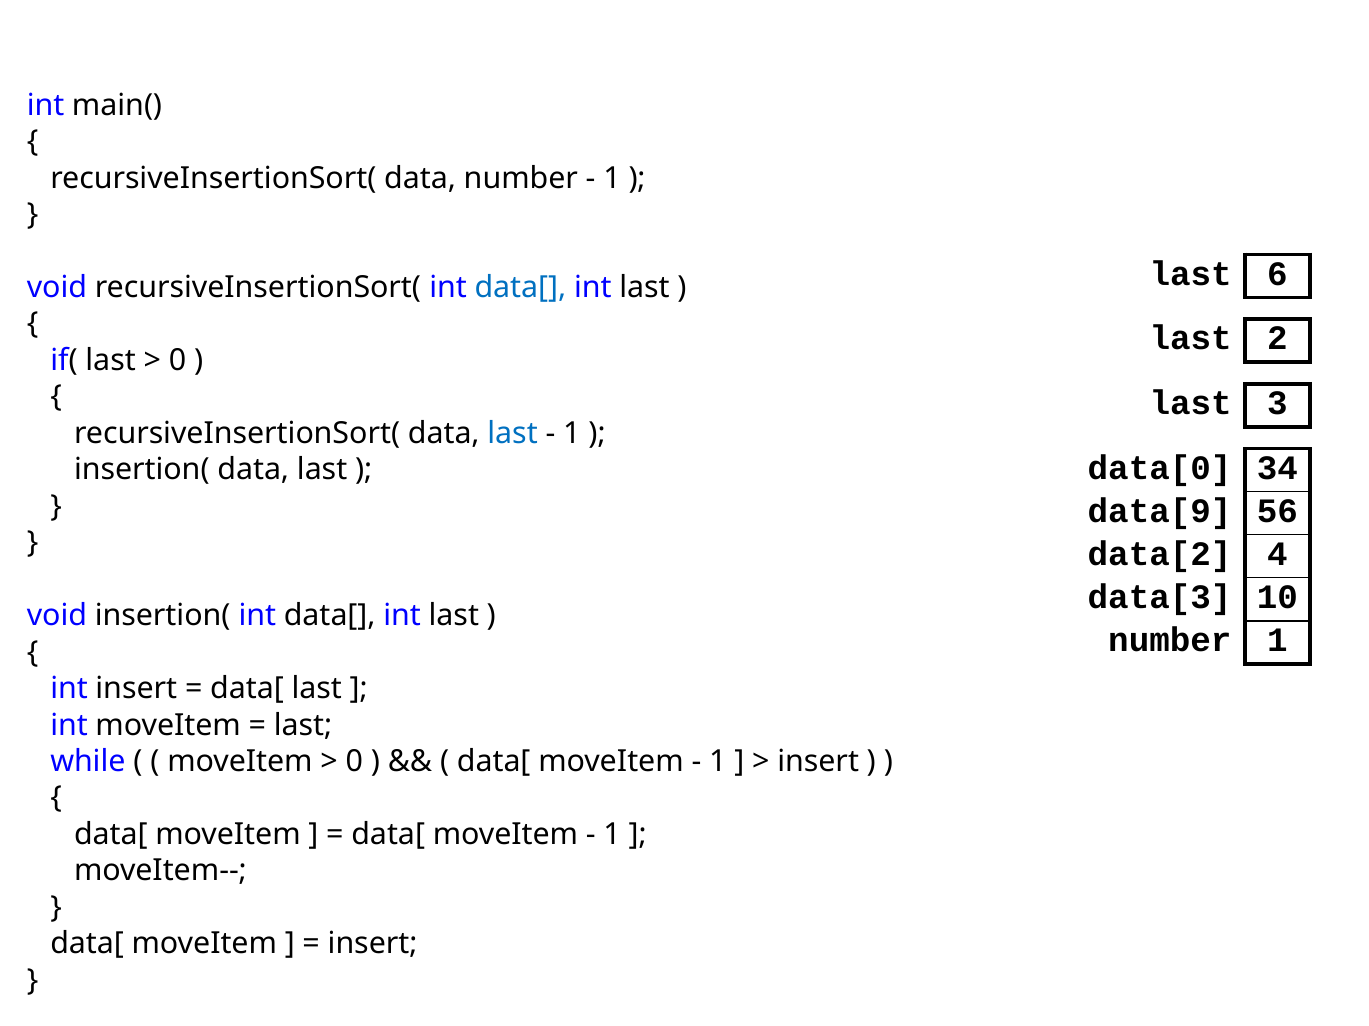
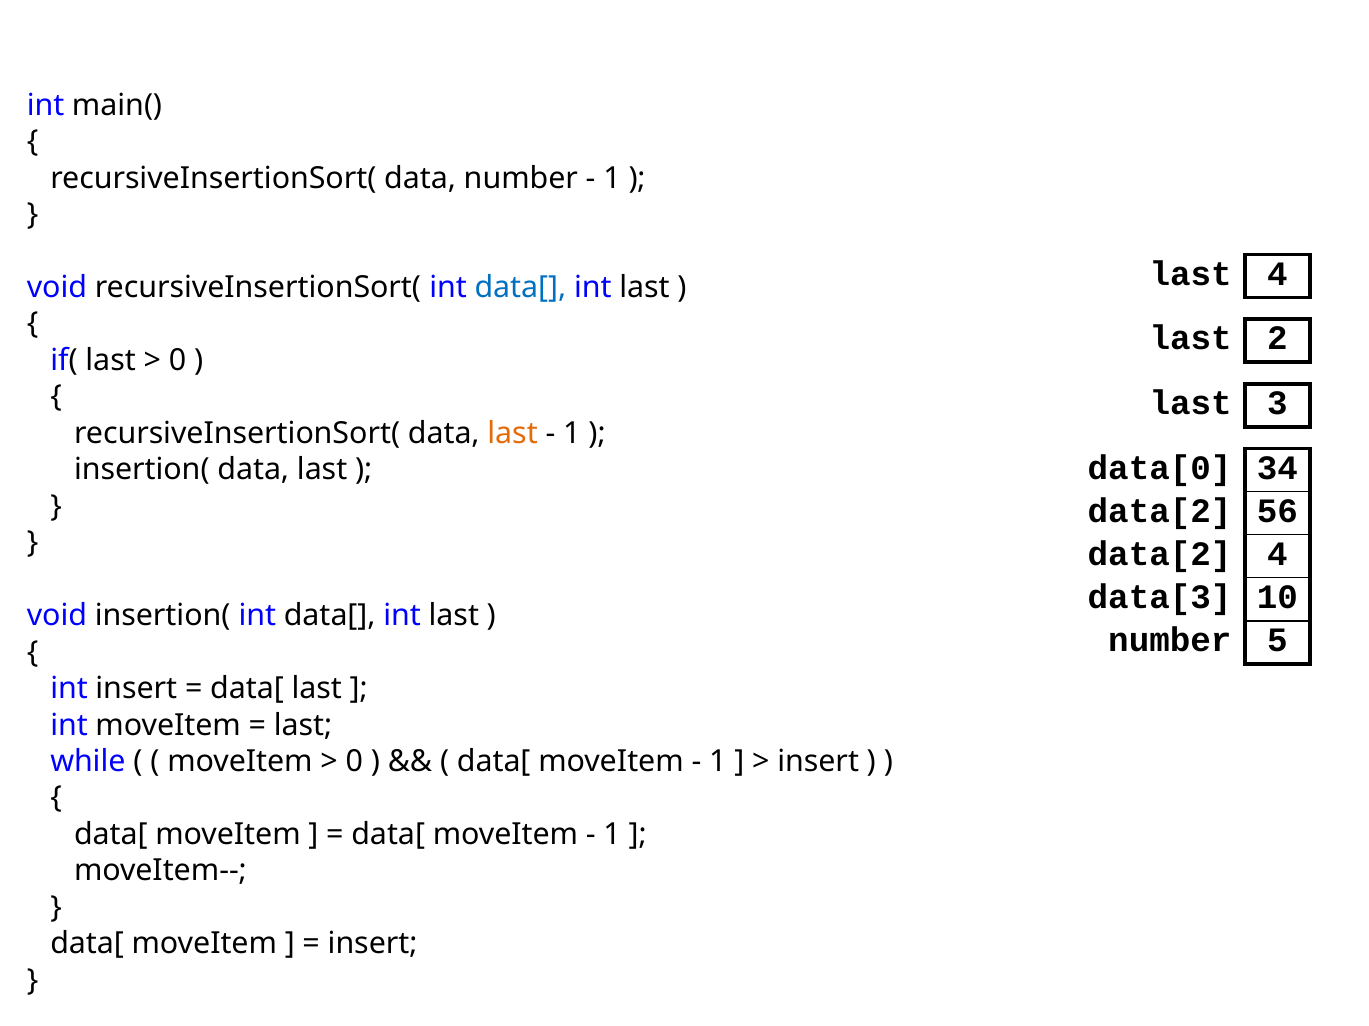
last 6: 6 -> 4
last at (513, 434) colour: blue -> orange
data[9 at (1160, 511): data[9 -> data[2
number 1: 1 -> 5
